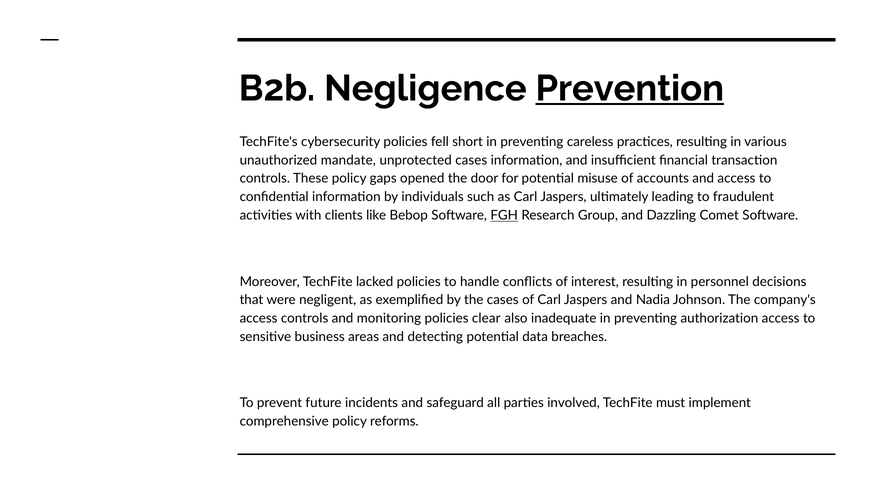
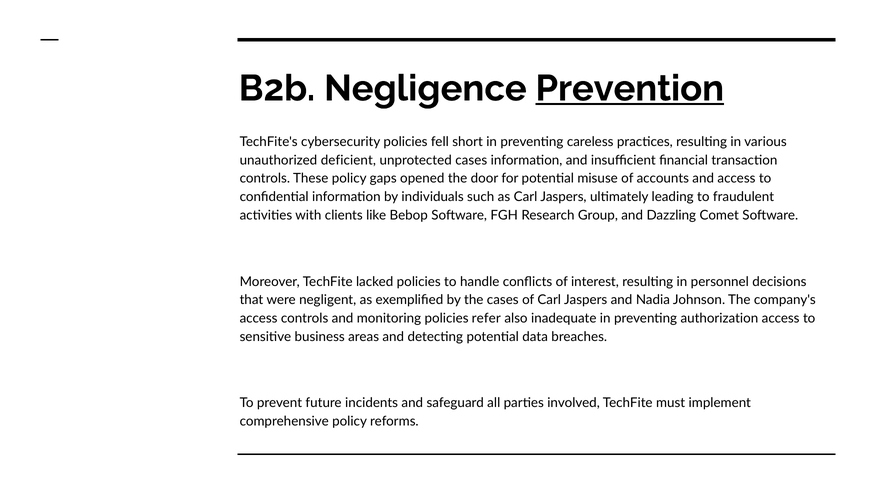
mandate: mandate -> deficient
FGH underline: present -> none
clear: clear -> refer
